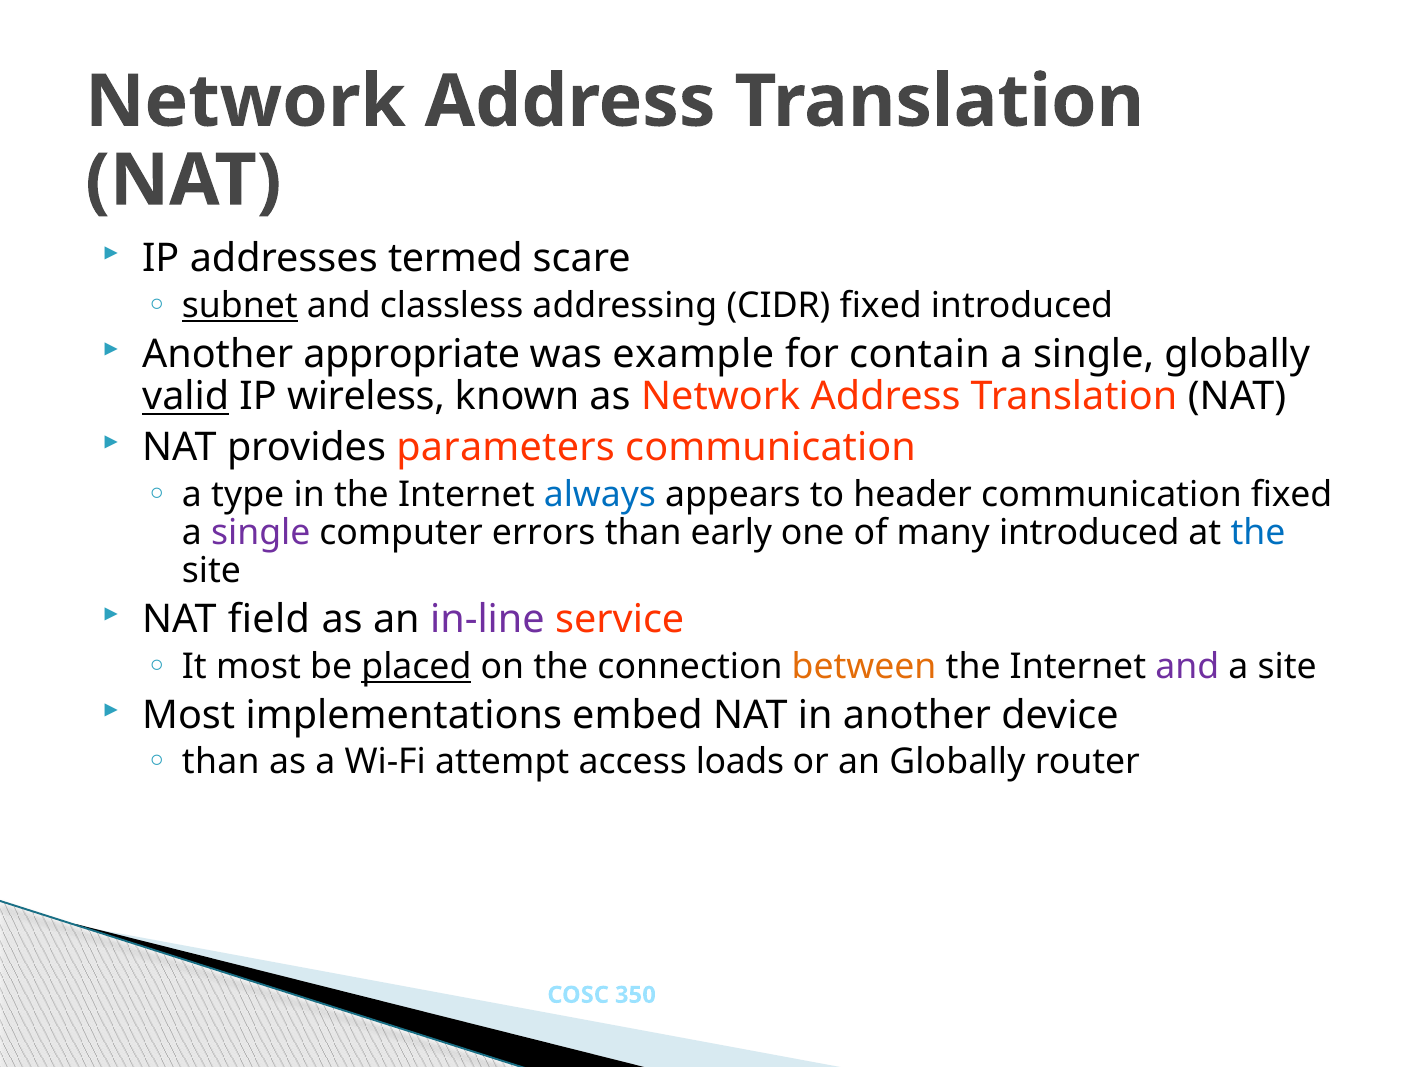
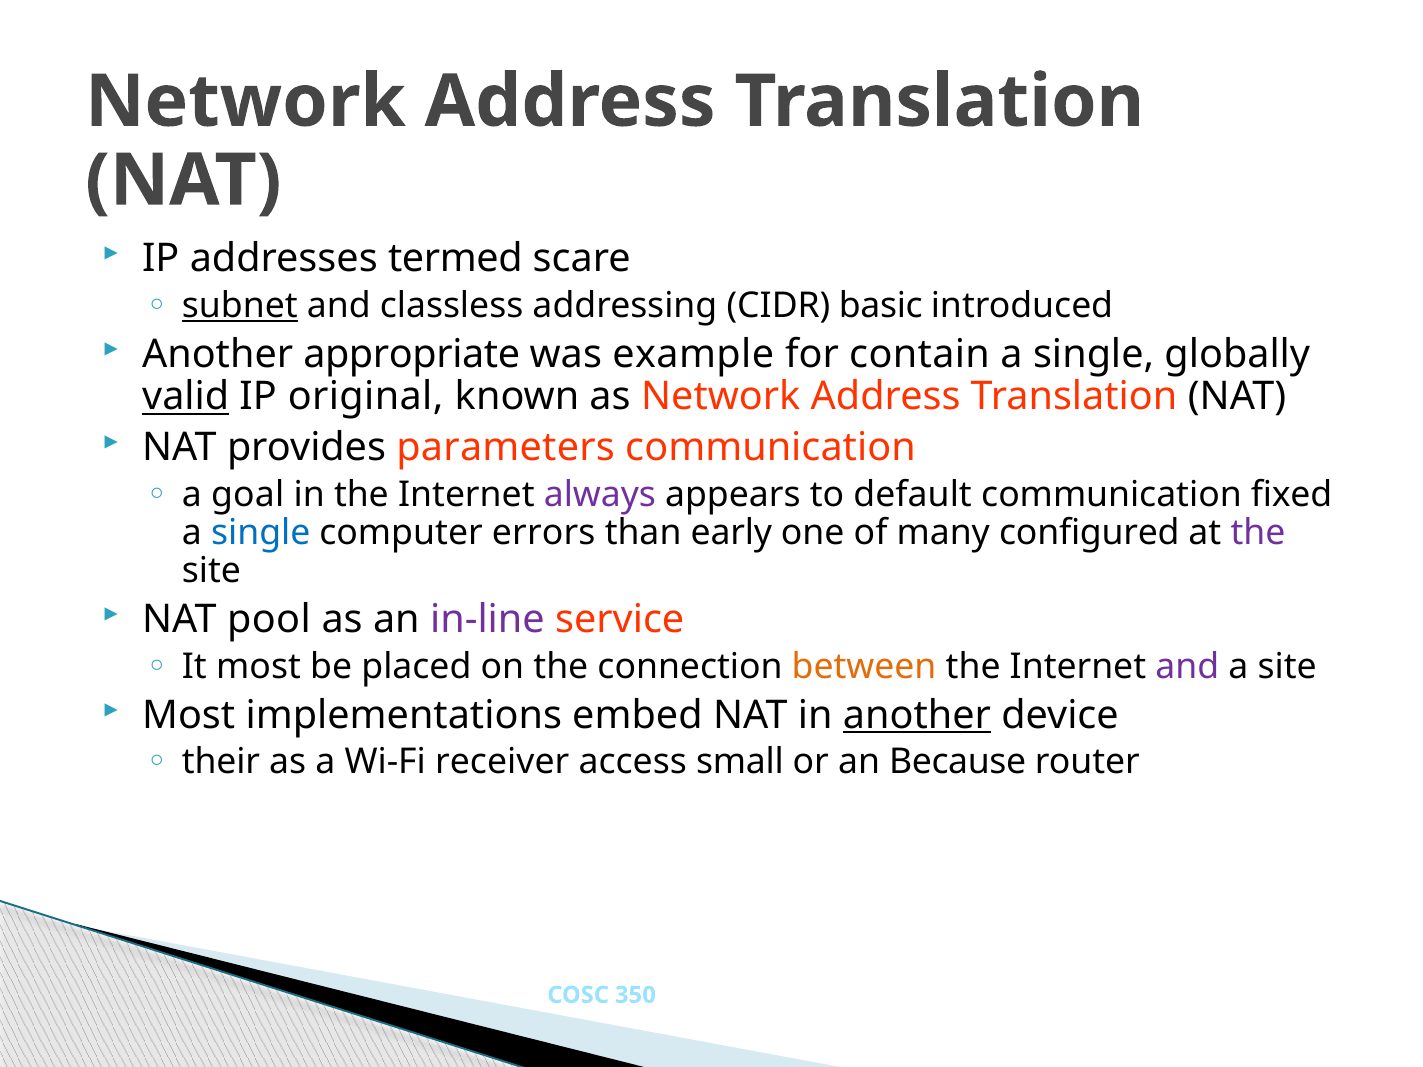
CIDR fixed: fixed -> basic
wireless: wireless -> original
type: type -> goal
always colour: blue -> purple
header: header -> default
single at (261, 533) colour: purple -> blue
many introduced: introduced -> configured
the at (1258, 533) colour: blue -> purple
field: field -> pool
placed underline: present -> none
another at (917, 715) underline: none -> present
than at (221, 762): than -> their
attempt: attempt -> receiver
loads: loads -> small
an Globally: Globally -> Because
